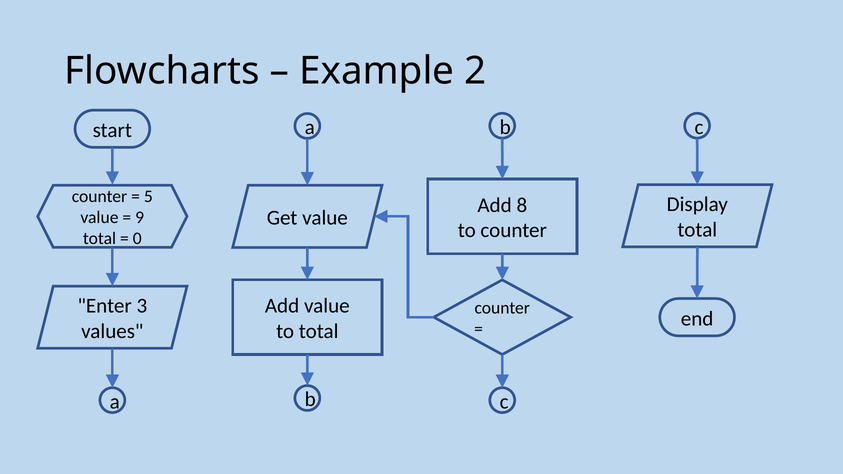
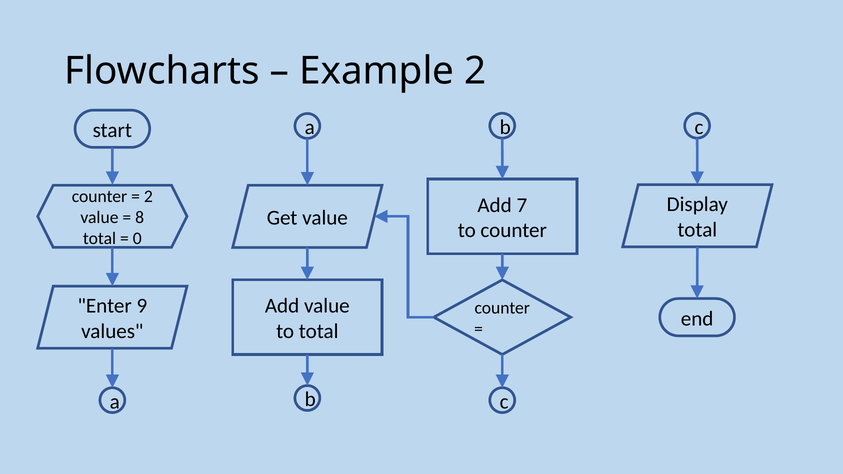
5 at (148, 197): 5 -> 2
8: 8 -> 7
9: 9 -> 8
3: 3 -> 9
